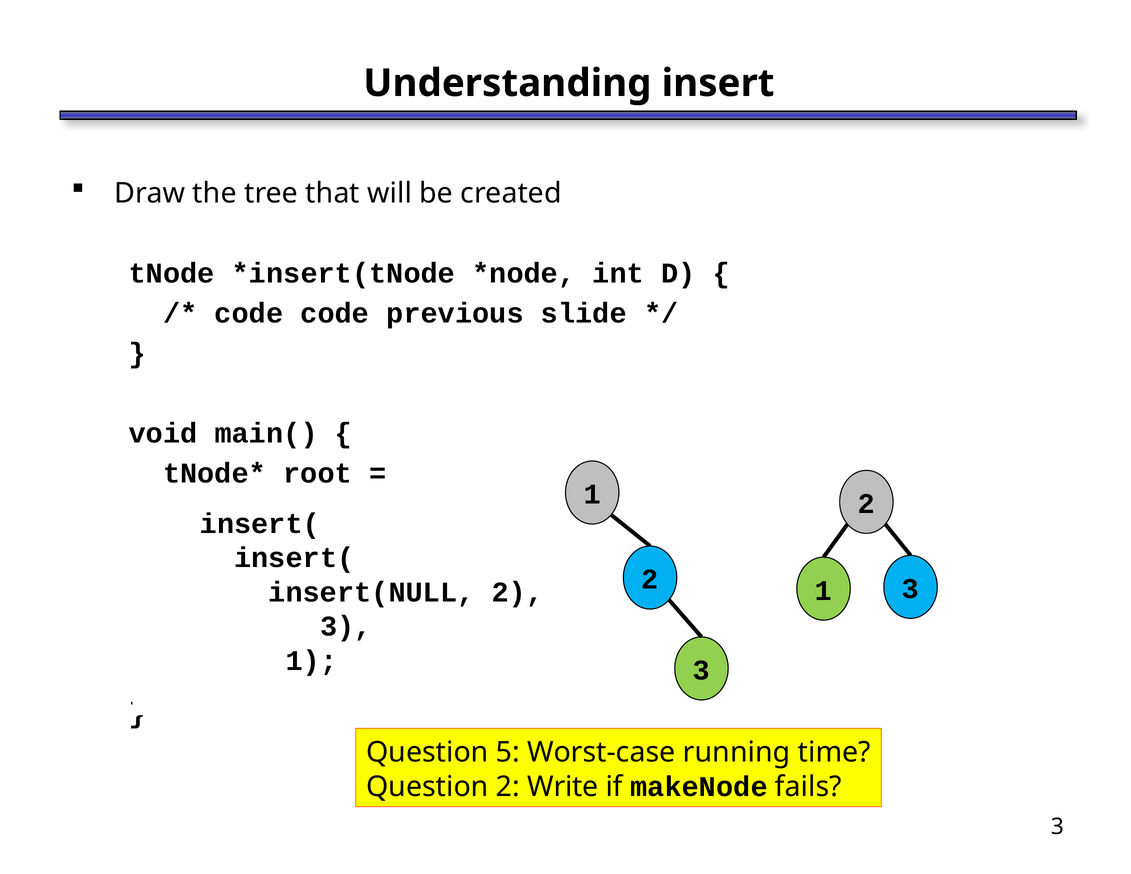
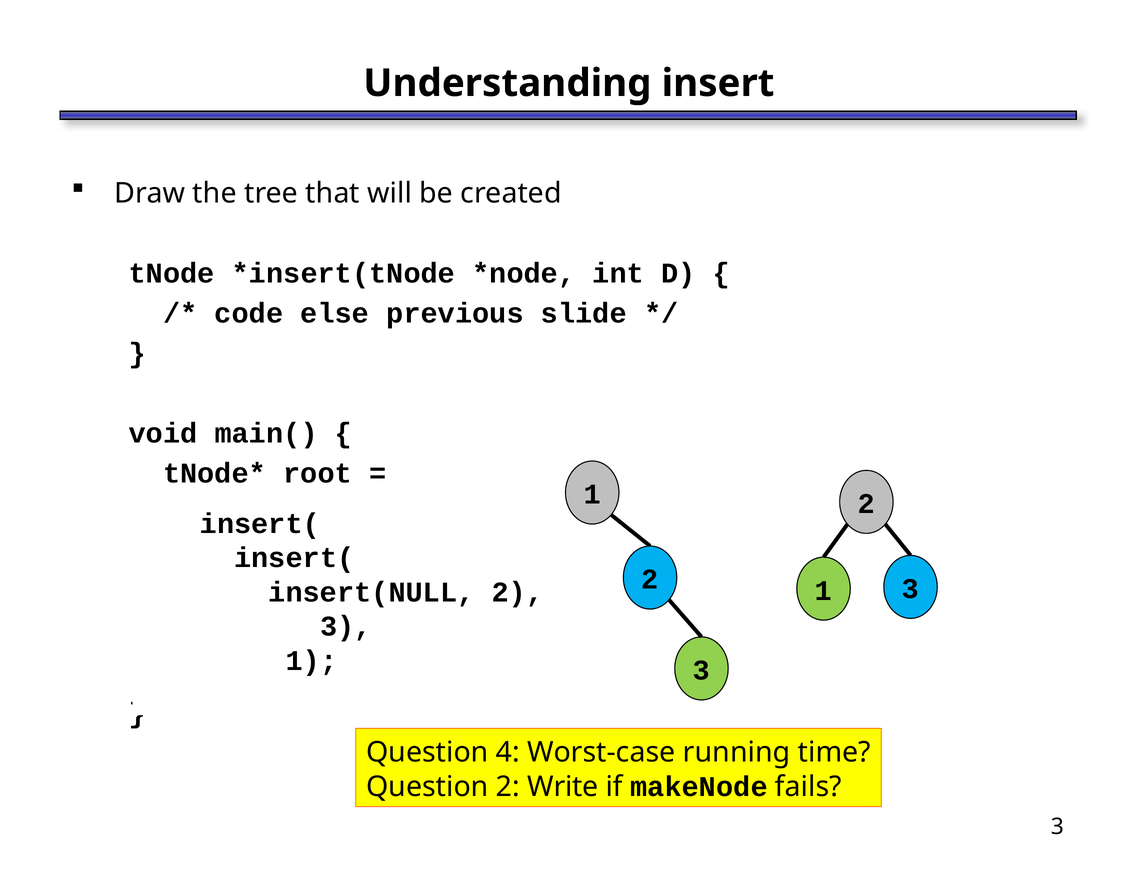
code code: code -> else
5: 5 -> 4
